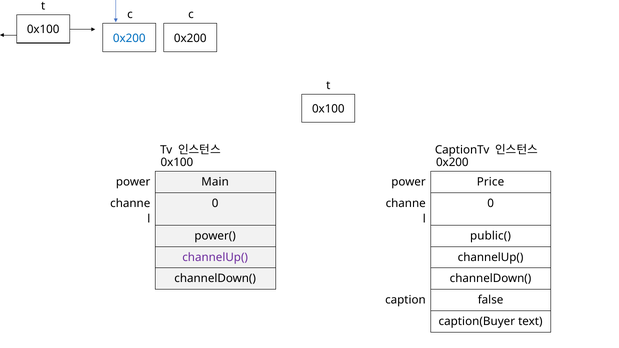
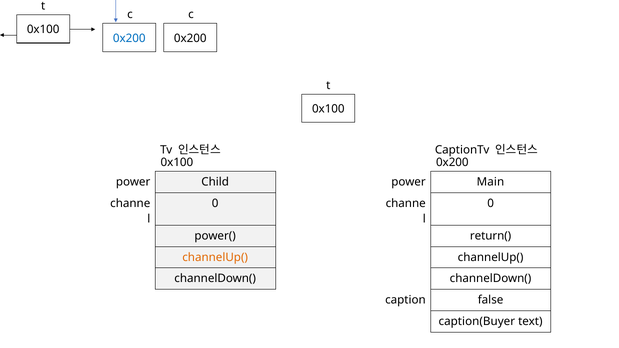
Main: Main -> Child
Price: Price -> Main
public(: public( -> return(
channelUp( at (215, 257) colour: purple -> orange
